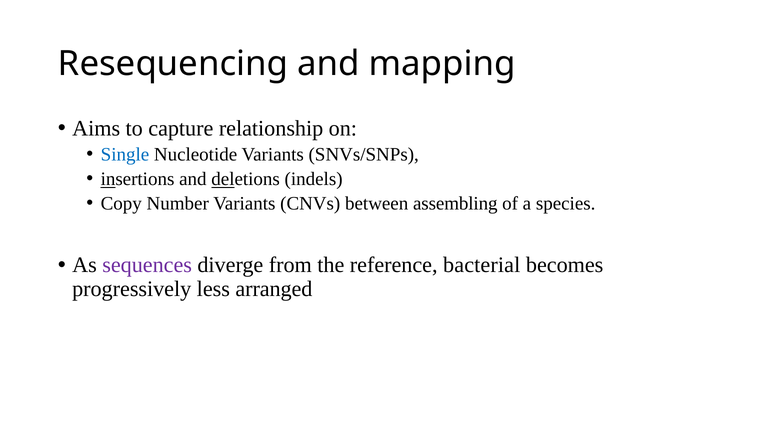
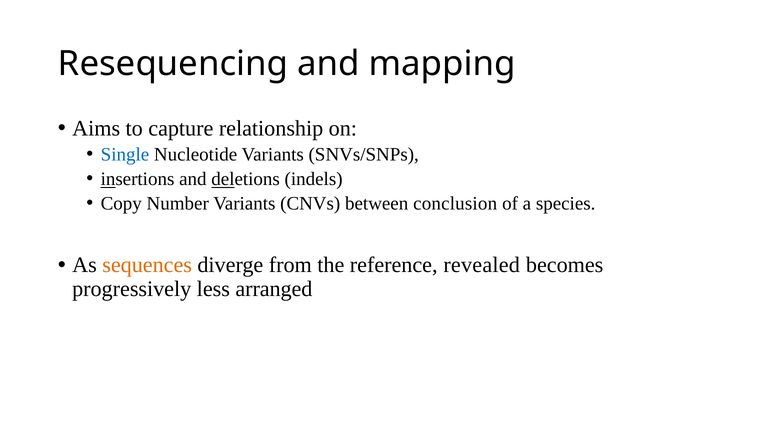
assembling: assembling -> conclusion
sequences colour: purple -> orange
bacterial: bacterial -> revealed
